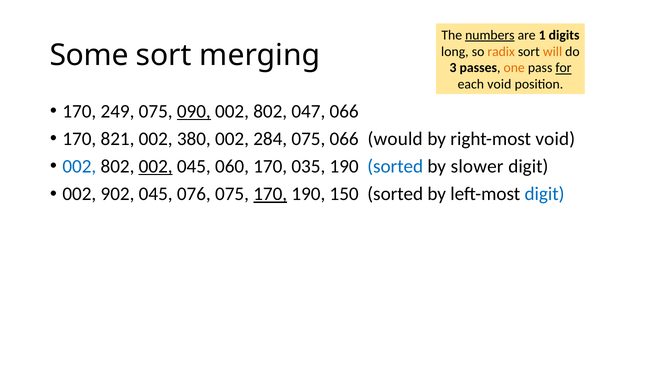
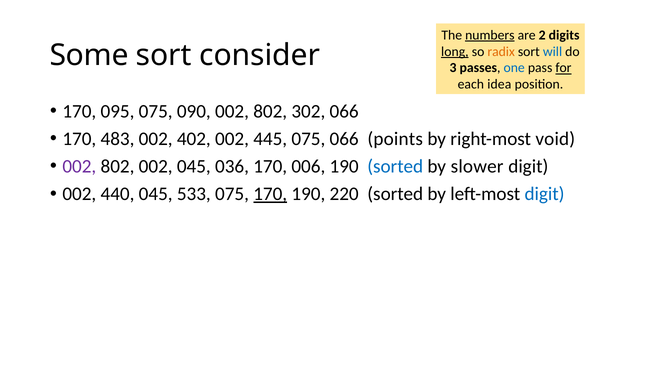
1: 1 -> 2
long underline: none -> present
will colour: orange -> blue
merging: merging -> consider
one colour: orange -> blue
each void: void -> idea
249: 249 -> 095
090 underline: present -> none
047: 047 -> 302
821: 821 -> 483
380: 380 -> 402
284: 284 -> 445
would: would -> points
002 at (79, 166) colour: blue -> purple
002 at (156, 166) underline: present -> none
060: 060 -> 036
035: 035 -> 006
902: 902 -> 440
076: 076 -> 533
150: 150 -> 220
